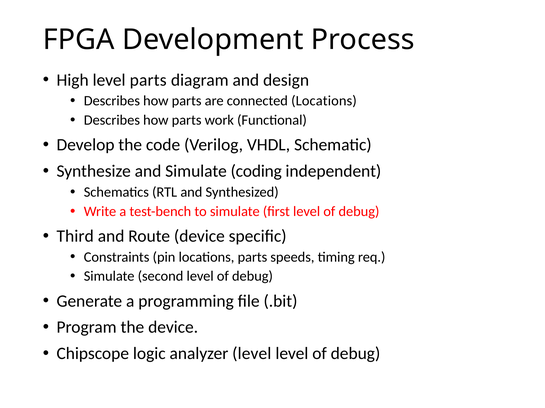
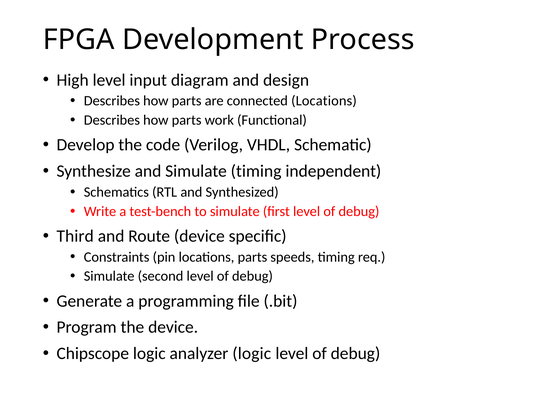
level parts: parts -> input
Simulate coding: coding -> timing
analyzer level: level -> logic
